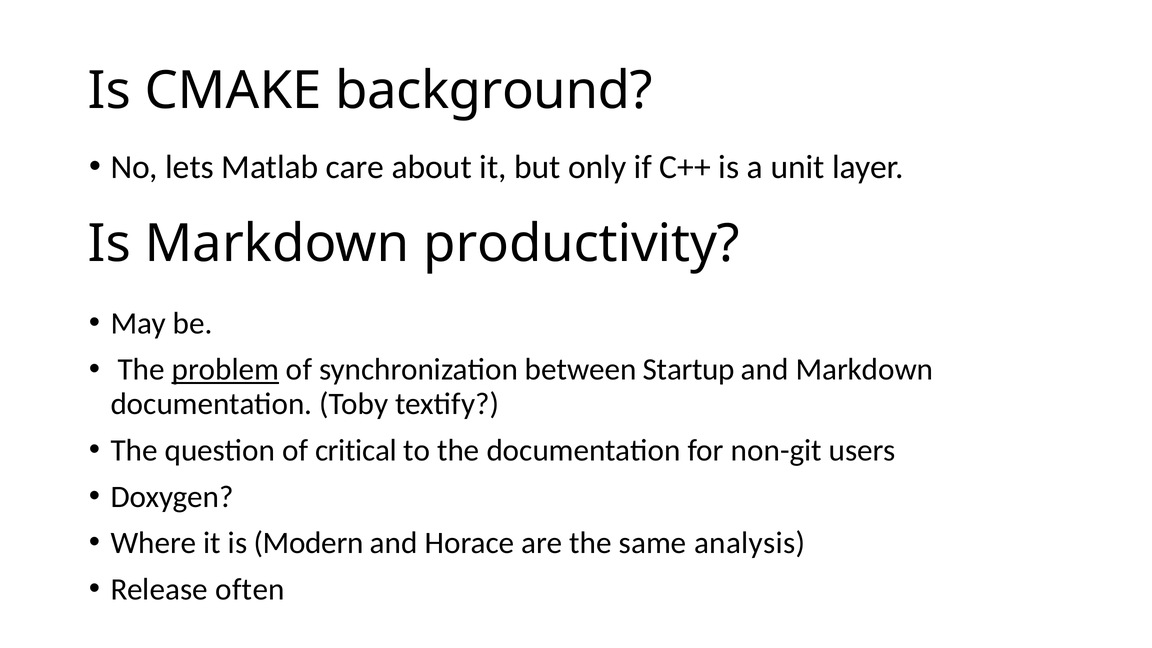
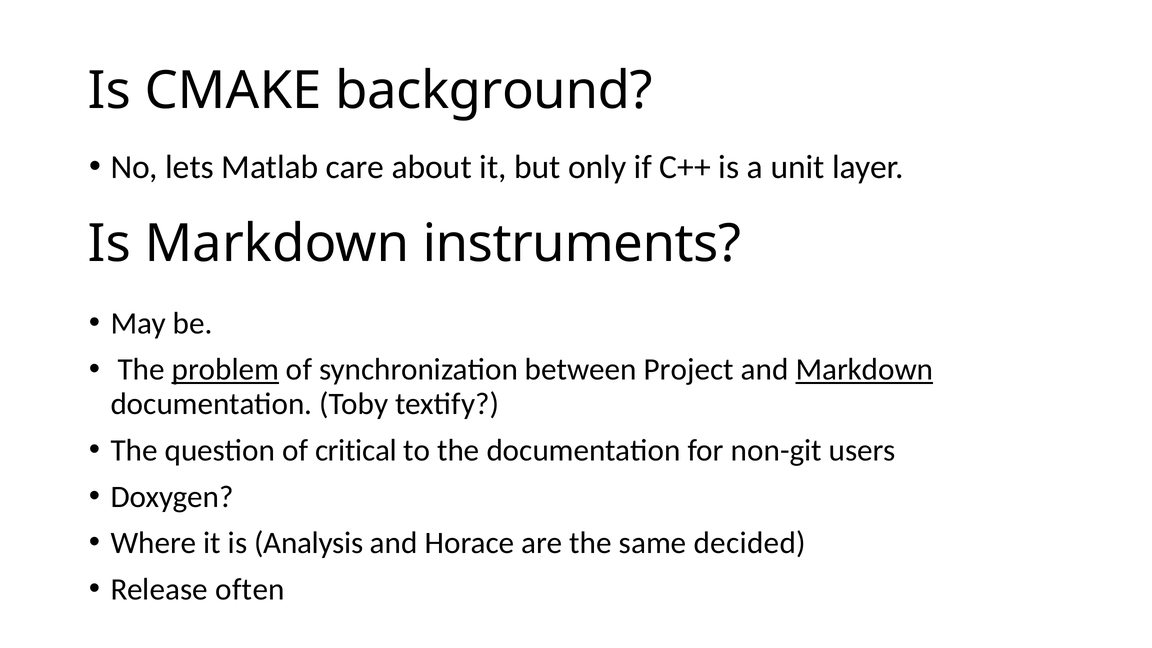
productivity: productivity -> instruments
Startup: Startup -> Project
Markdown at (864, 370) underline: none -> present
Modern: Modern -> Analysis
analysis: analysis -> decided
